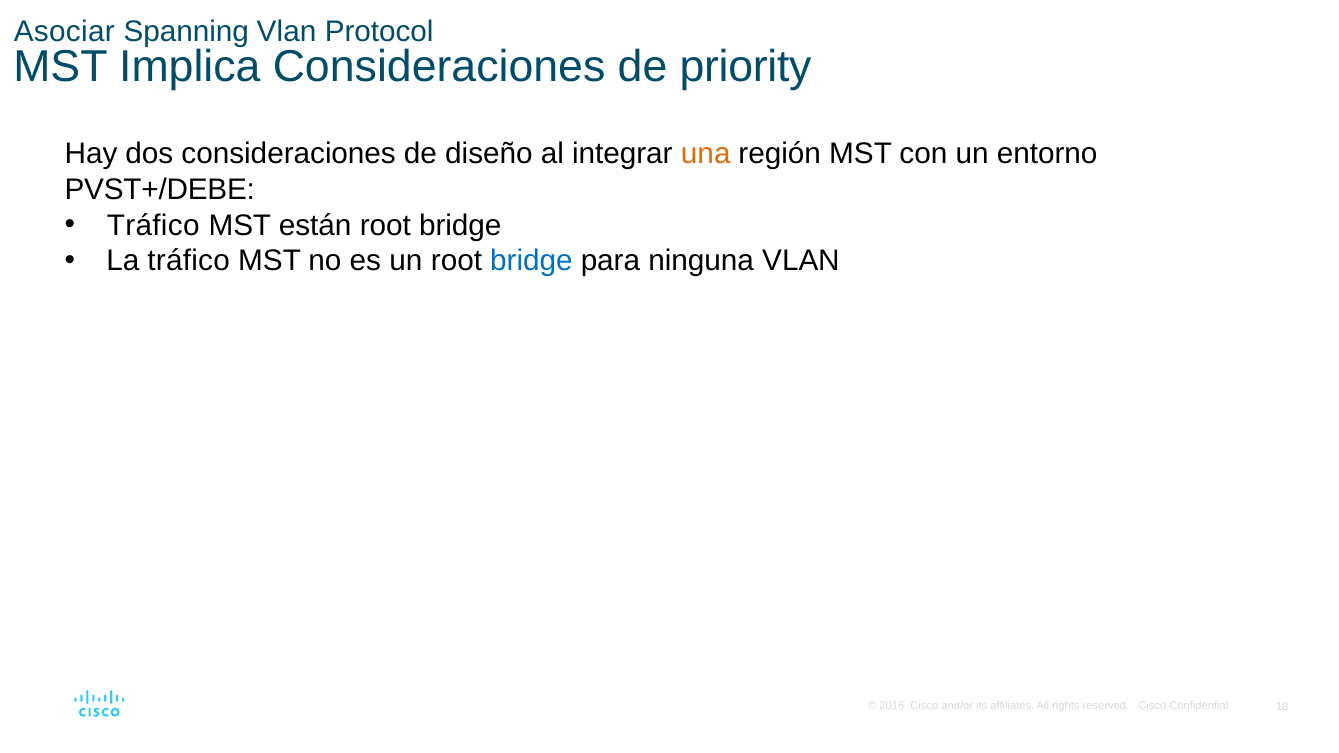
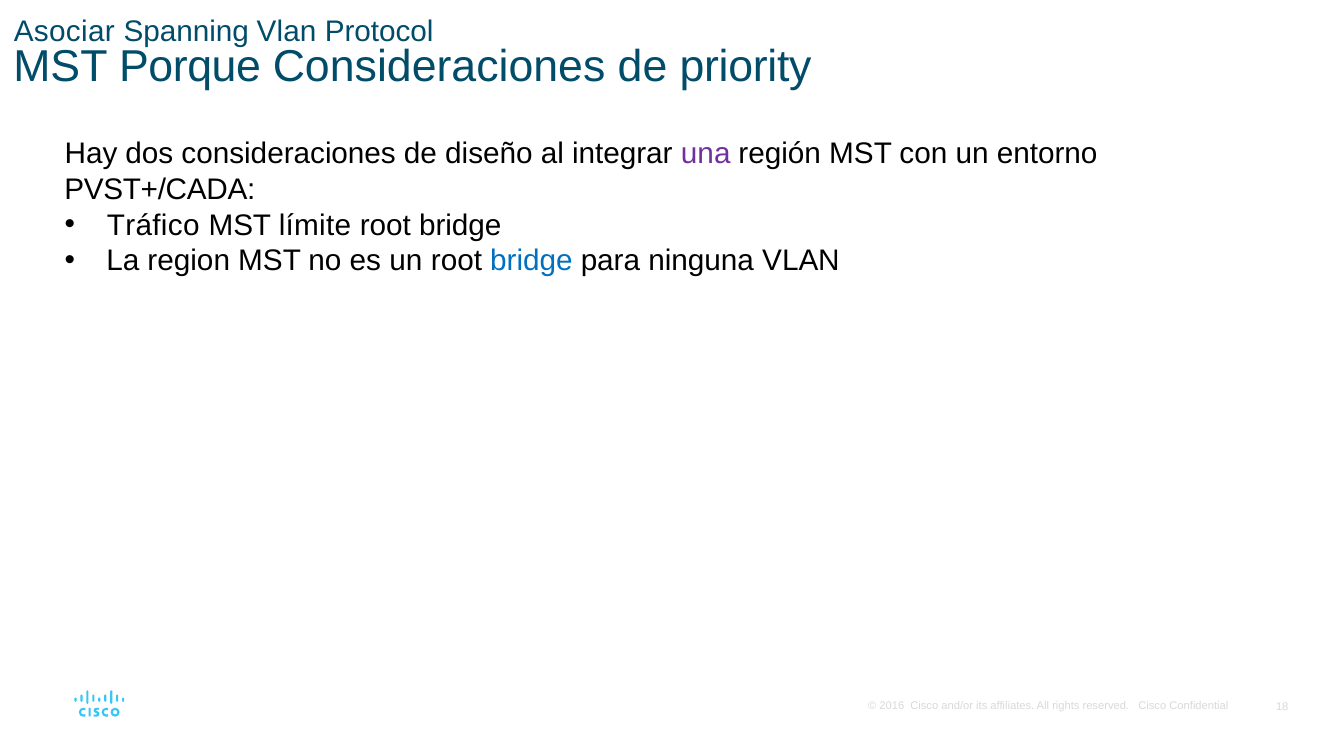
Implica: Implica -> Porque
una colour: orange -> purple
PVST+/DEBE: PVST+/DEBE -> PVST+/CADA
están: están -> límite
La tráfico: tráfico -> region
